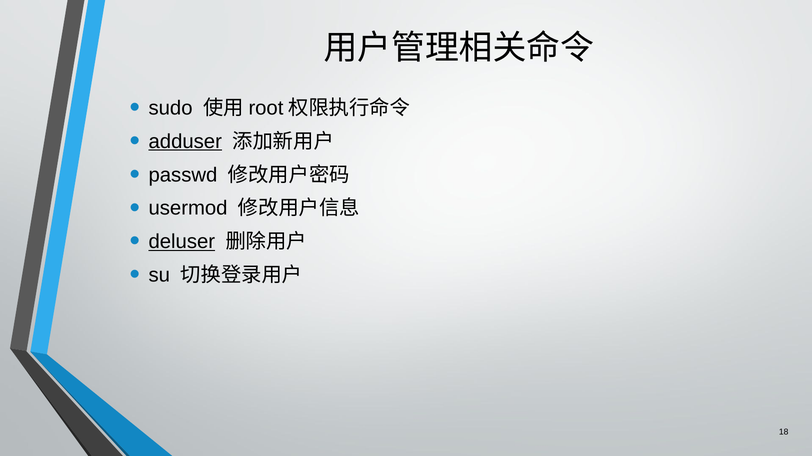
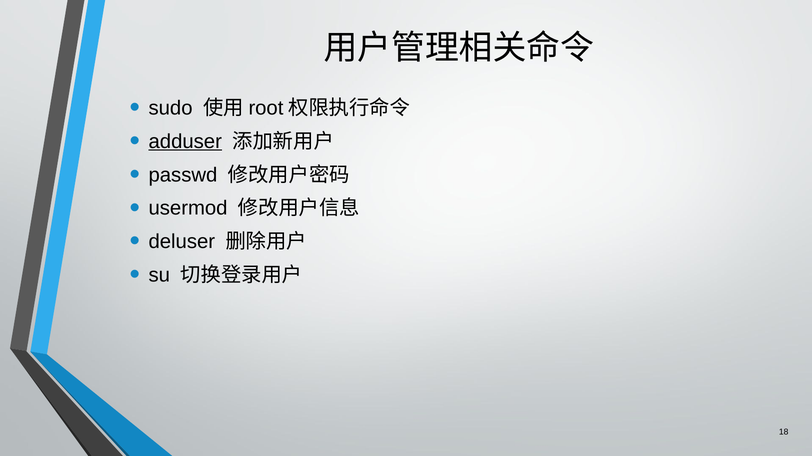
deluser underline: present -> none
